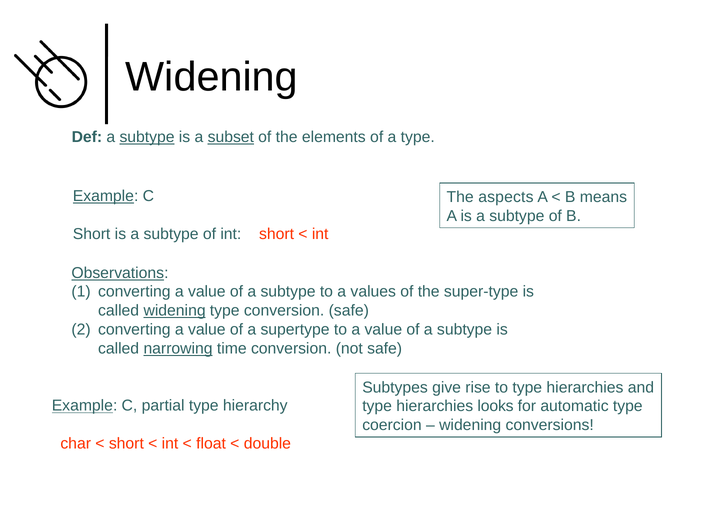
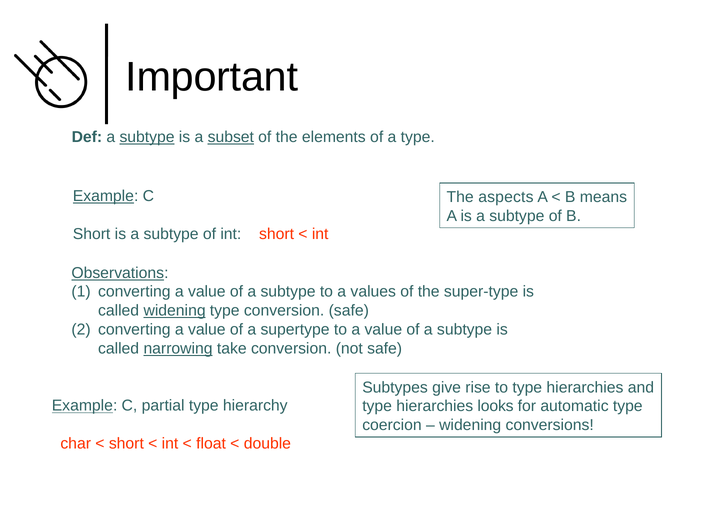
Widening at (212, 77): Widening -> Important
time: time -> take
